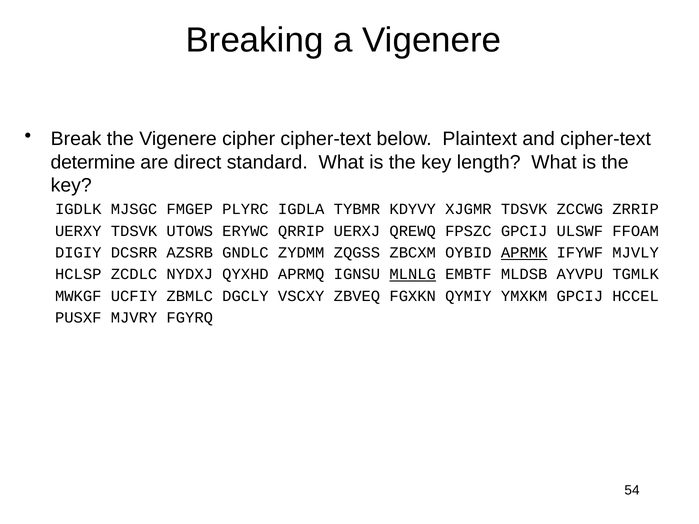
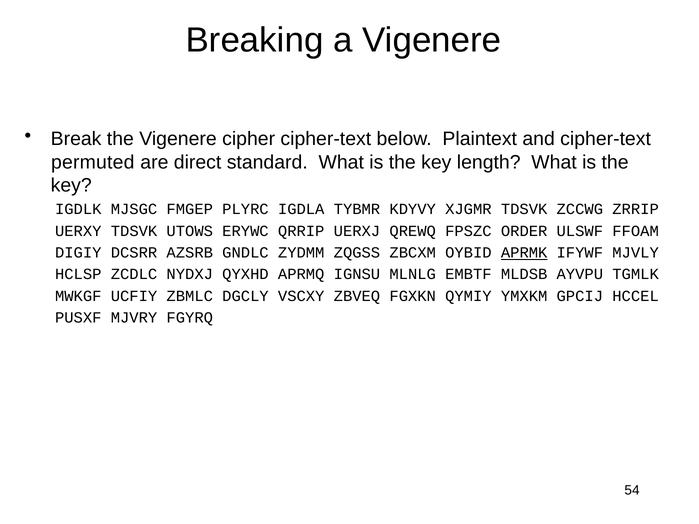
determine: determine -> permuted
FPSZC GPCIJ: GPCIJ -> ORDER
MLNLG underline: present -> none
